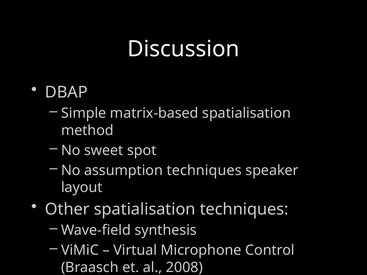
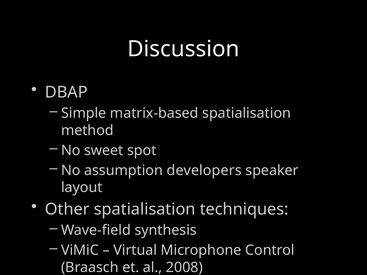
assumption techniques: techniques -> developers
